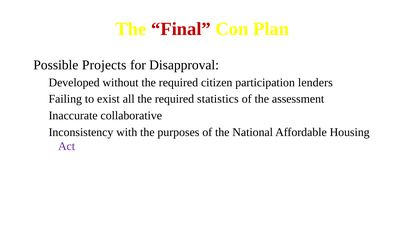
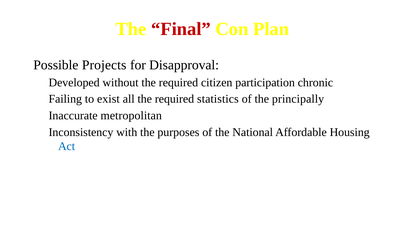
lenders: lenders -> chronic
assessment: assessment -> principally
collaborative: collaborative -> metropolitan
Act colour: purple -> blue
